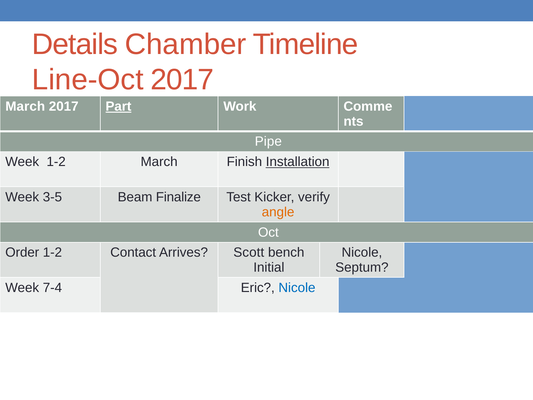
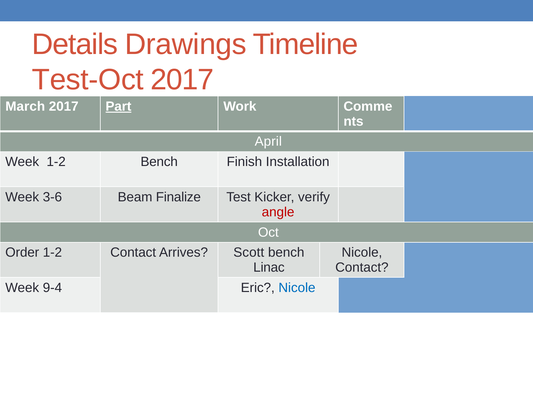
Chamber: Chamber -> Drawings
Line-Oct: Line-Oct -> Test-Oct
Pipe: Pipe -> April
1-2 March: March -> Bench
Installation underline: present -> none
3-5: 3-5 -> 3-6
angle colour: orange -> red
Initial: Initial -> Linac
Septum at (362, 267): Septum -> Contact
7-4: 7-4 -> 9-4
